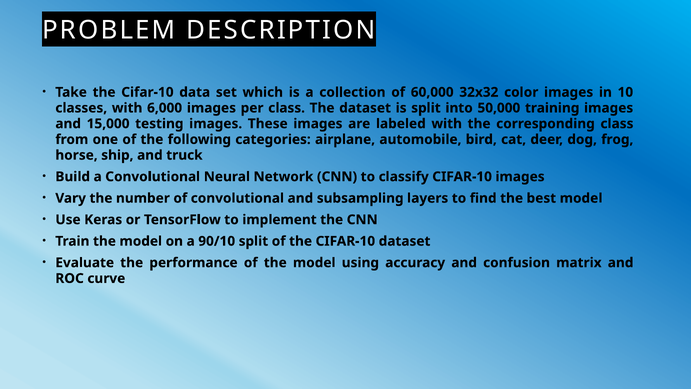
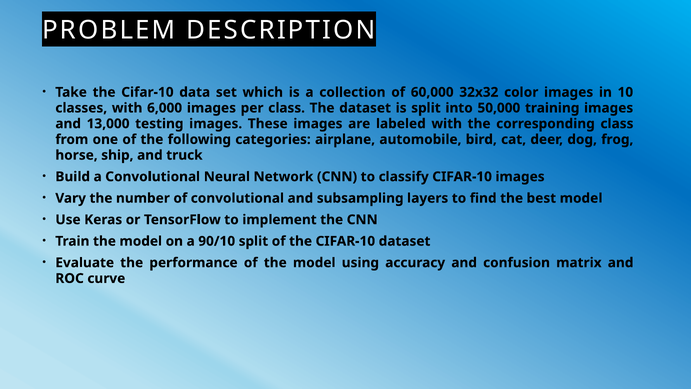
15,000: 15,000 -> 13,000
